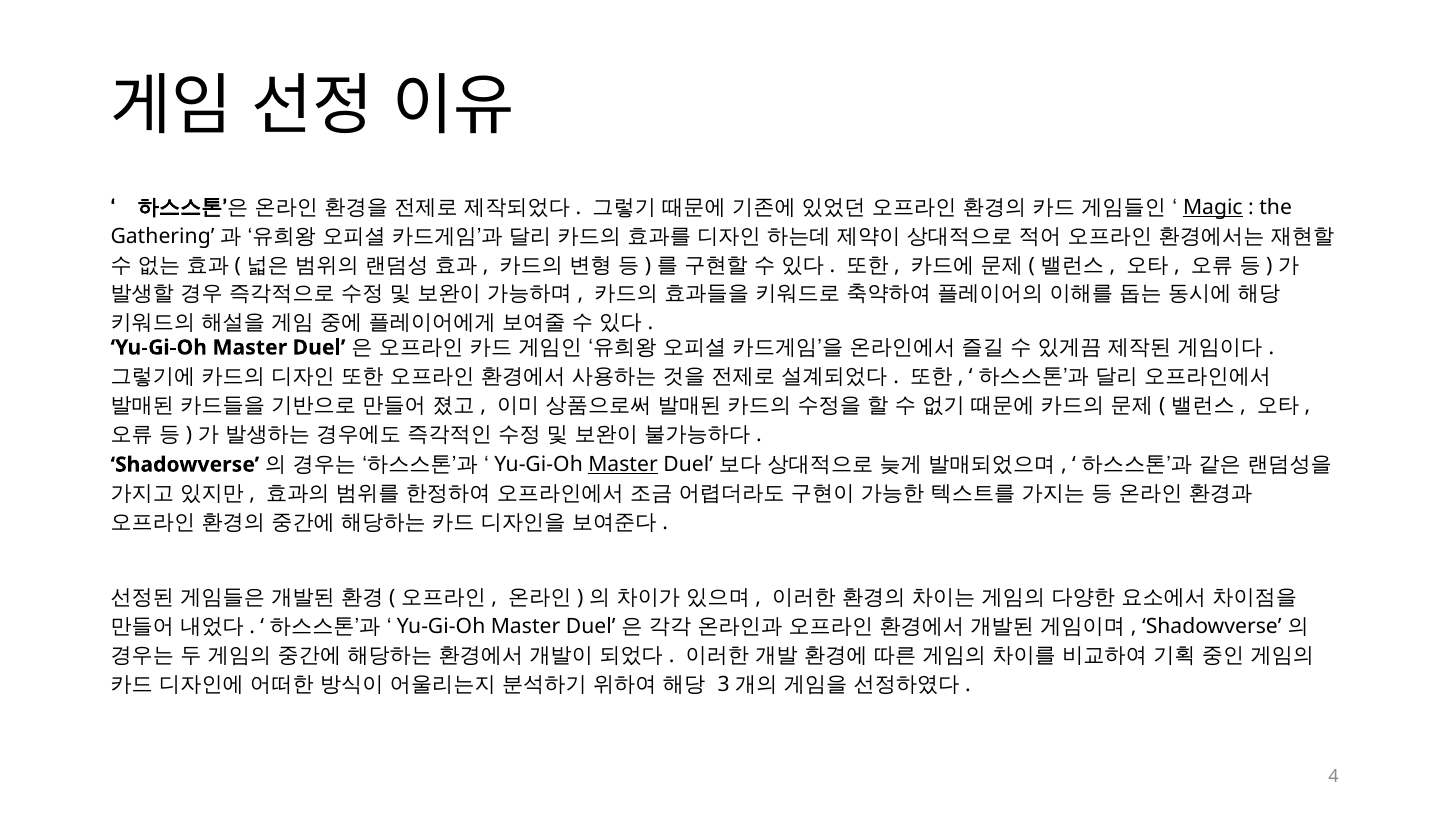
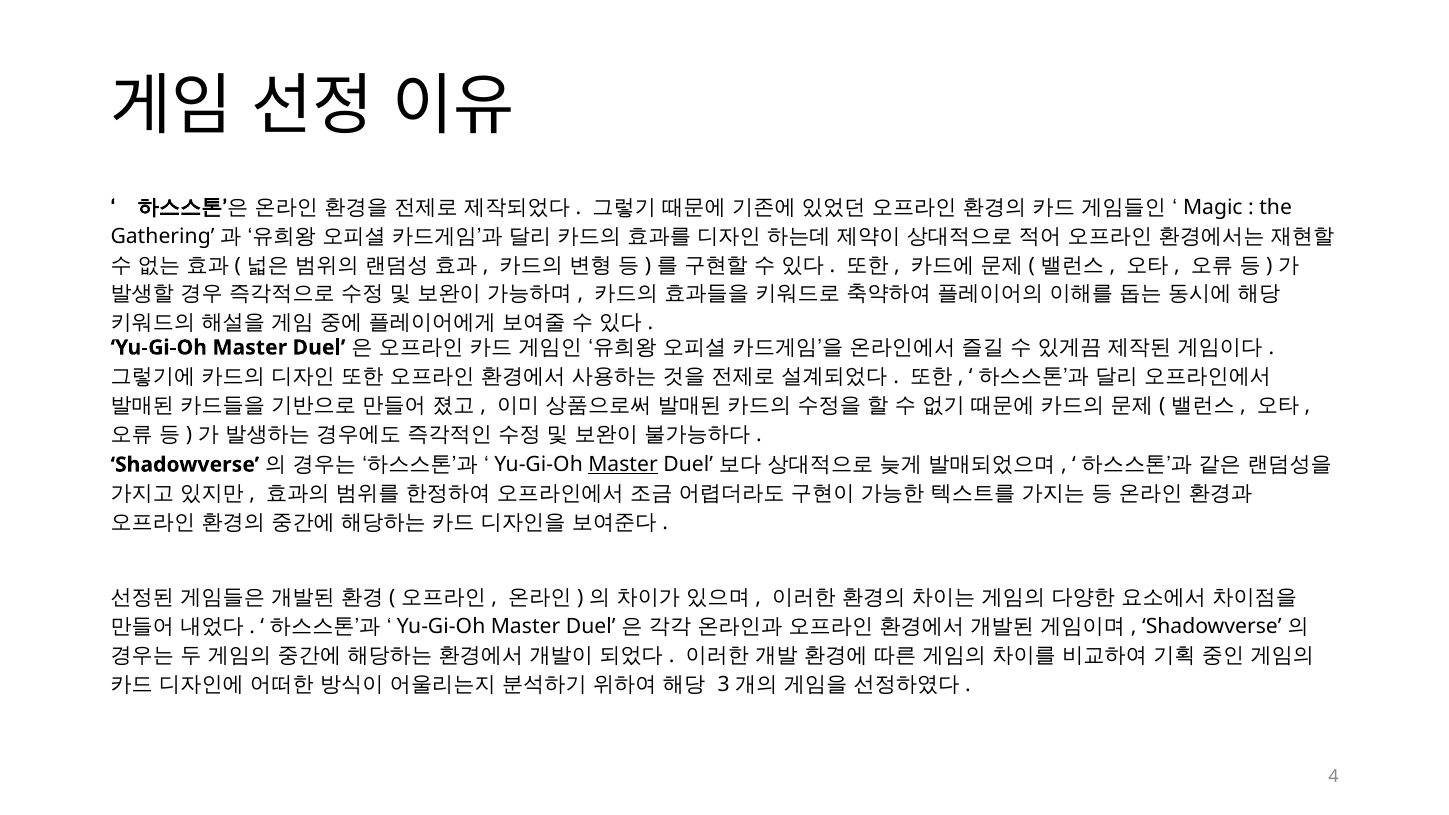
Magic underline: present -> none
